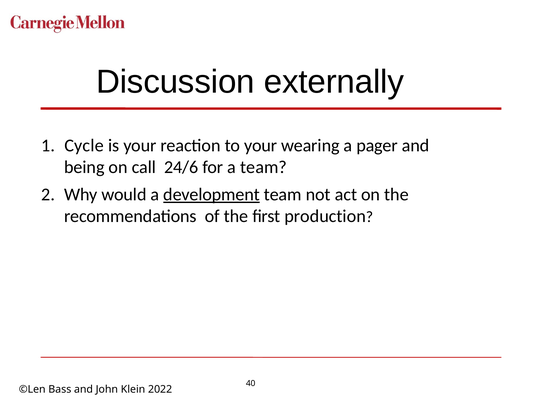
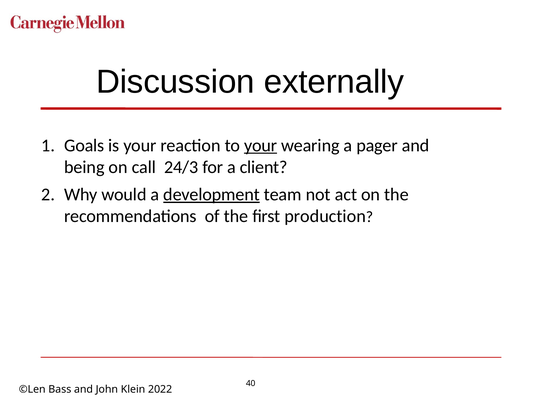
Cycle: Cycle -> Goals
your at (261, 145) underline: none -> present
24/6: 24/6 -> 24/3
a team: team -> client
